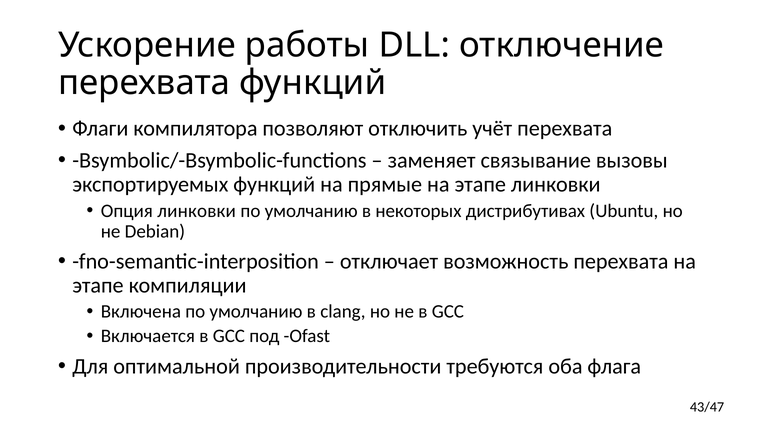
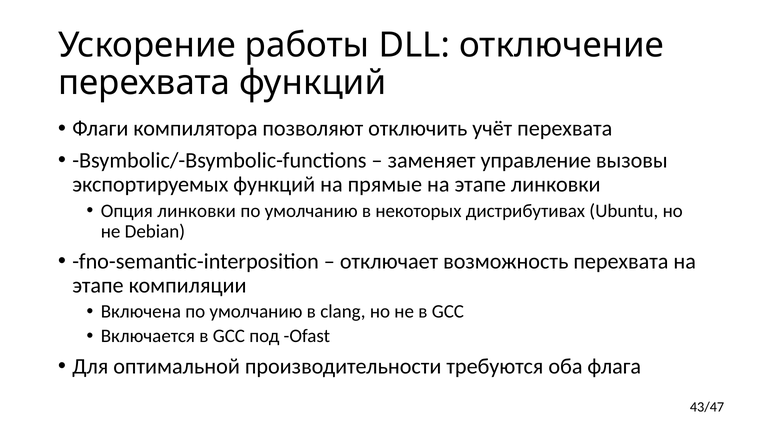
связывание: связывание -> управление
